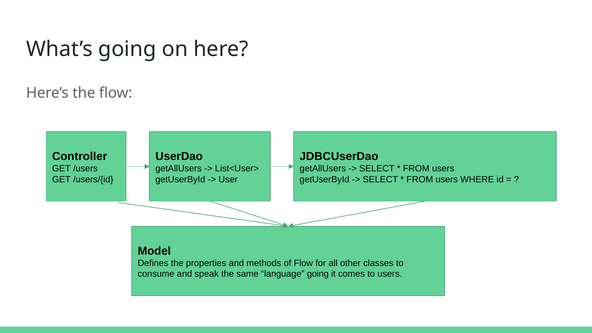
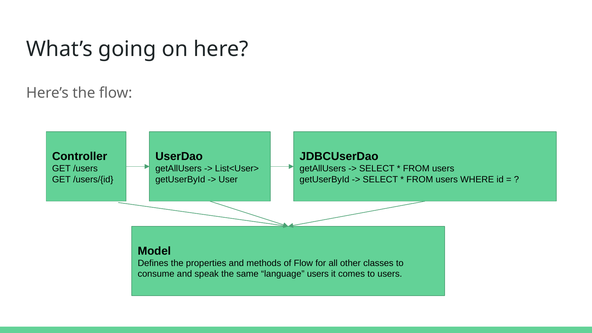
language going: going -> users
